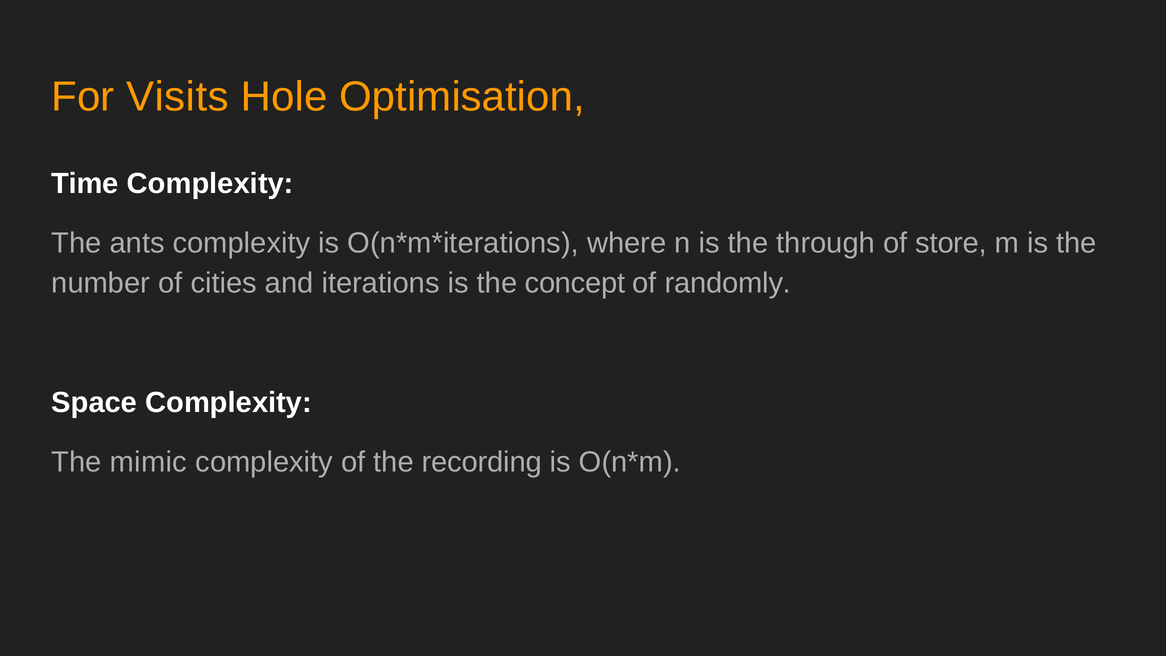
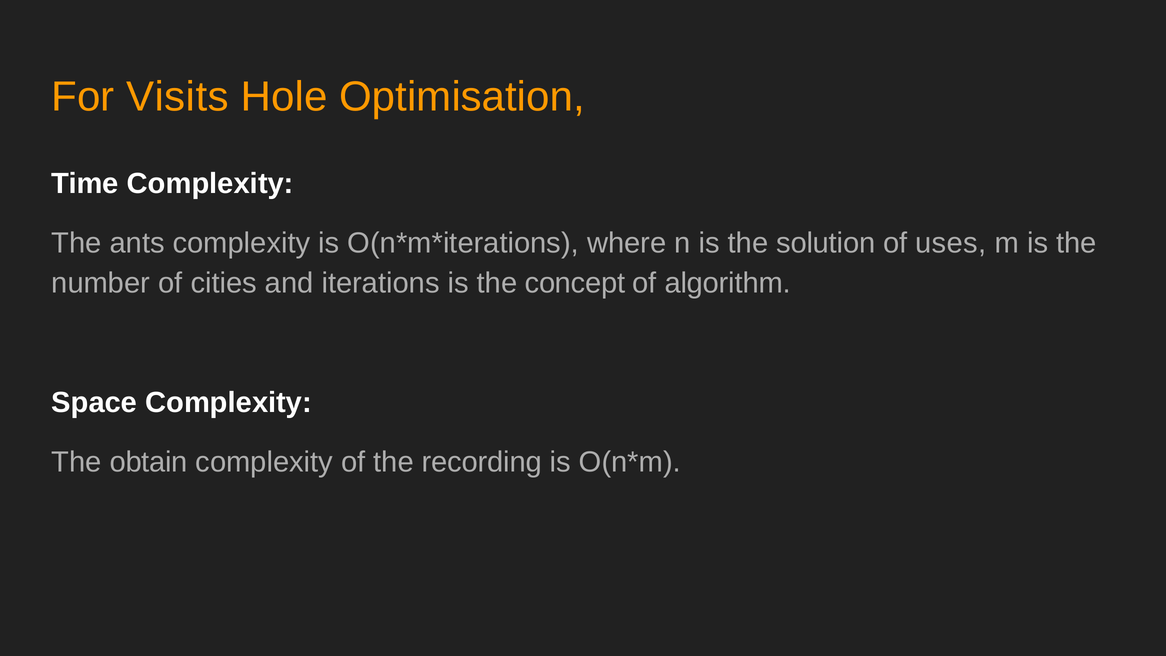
through: through -> solution
store: store -> uses
randomly: randomly -> algorithm
mimic: mimic -> obtain
